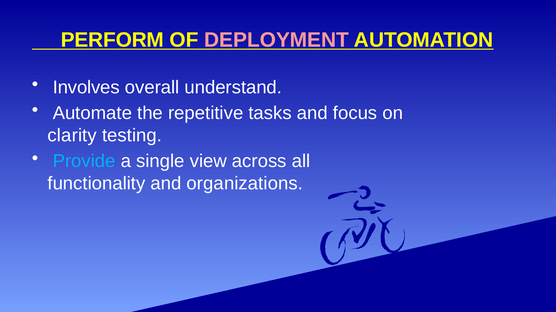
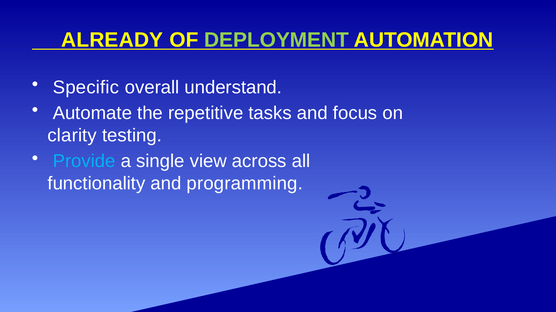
PERFORM: PERFORM -> ALREADY
DEPLOYMENT colour: pink -> light green
Involves: Involves -> Specific
organizations: organizations -> programming
